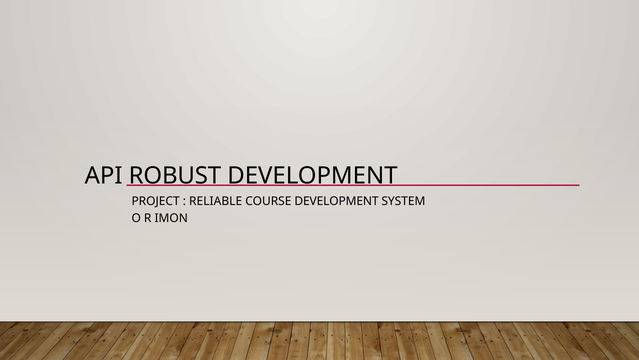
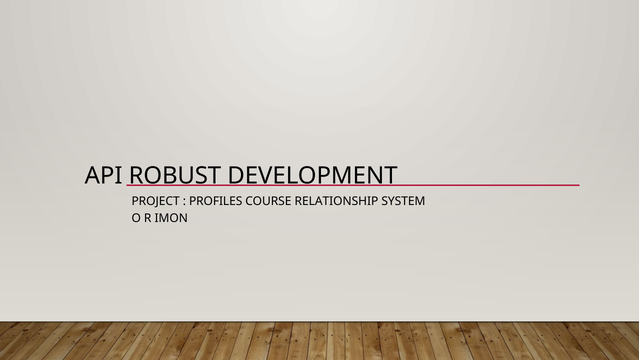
RELIABLE: RELIABLE -> PROFILES
COURSE DEVELOPMENT: DEVELOPMENT -> RELATIONSHIP
